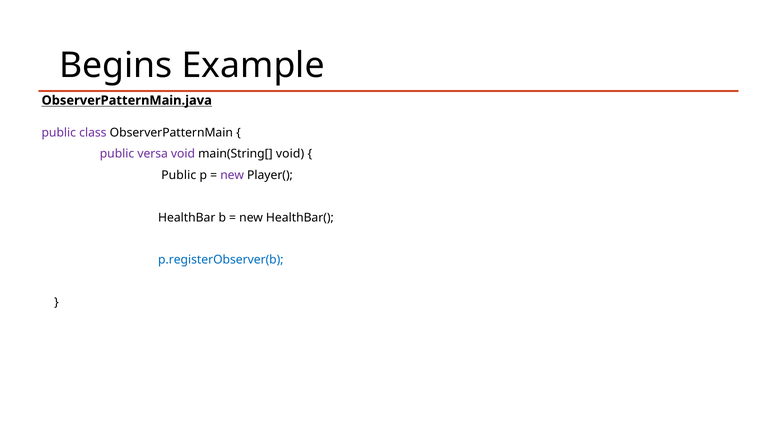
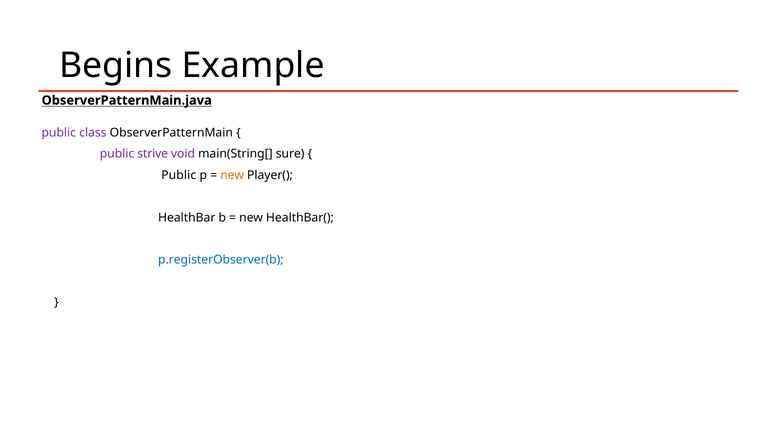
versa: versa -> strive
main(String[ void: void -> sure
new at (232, 175) colour: purple -> orange
